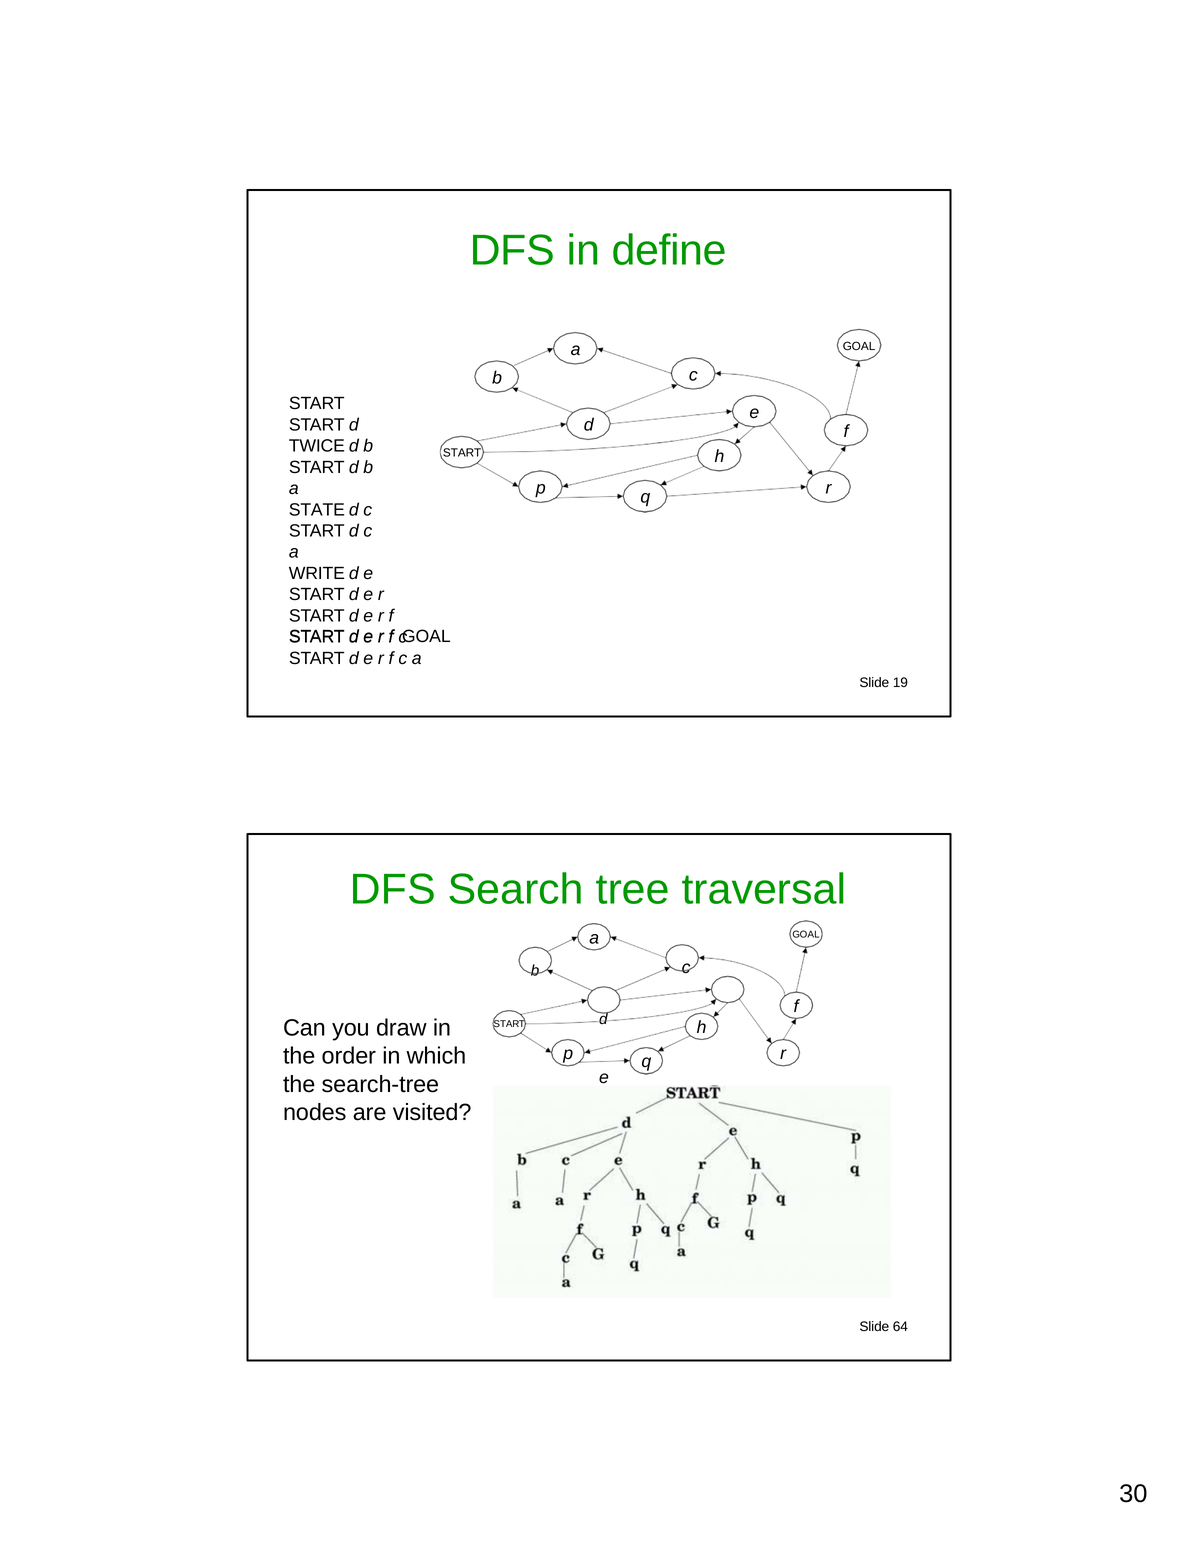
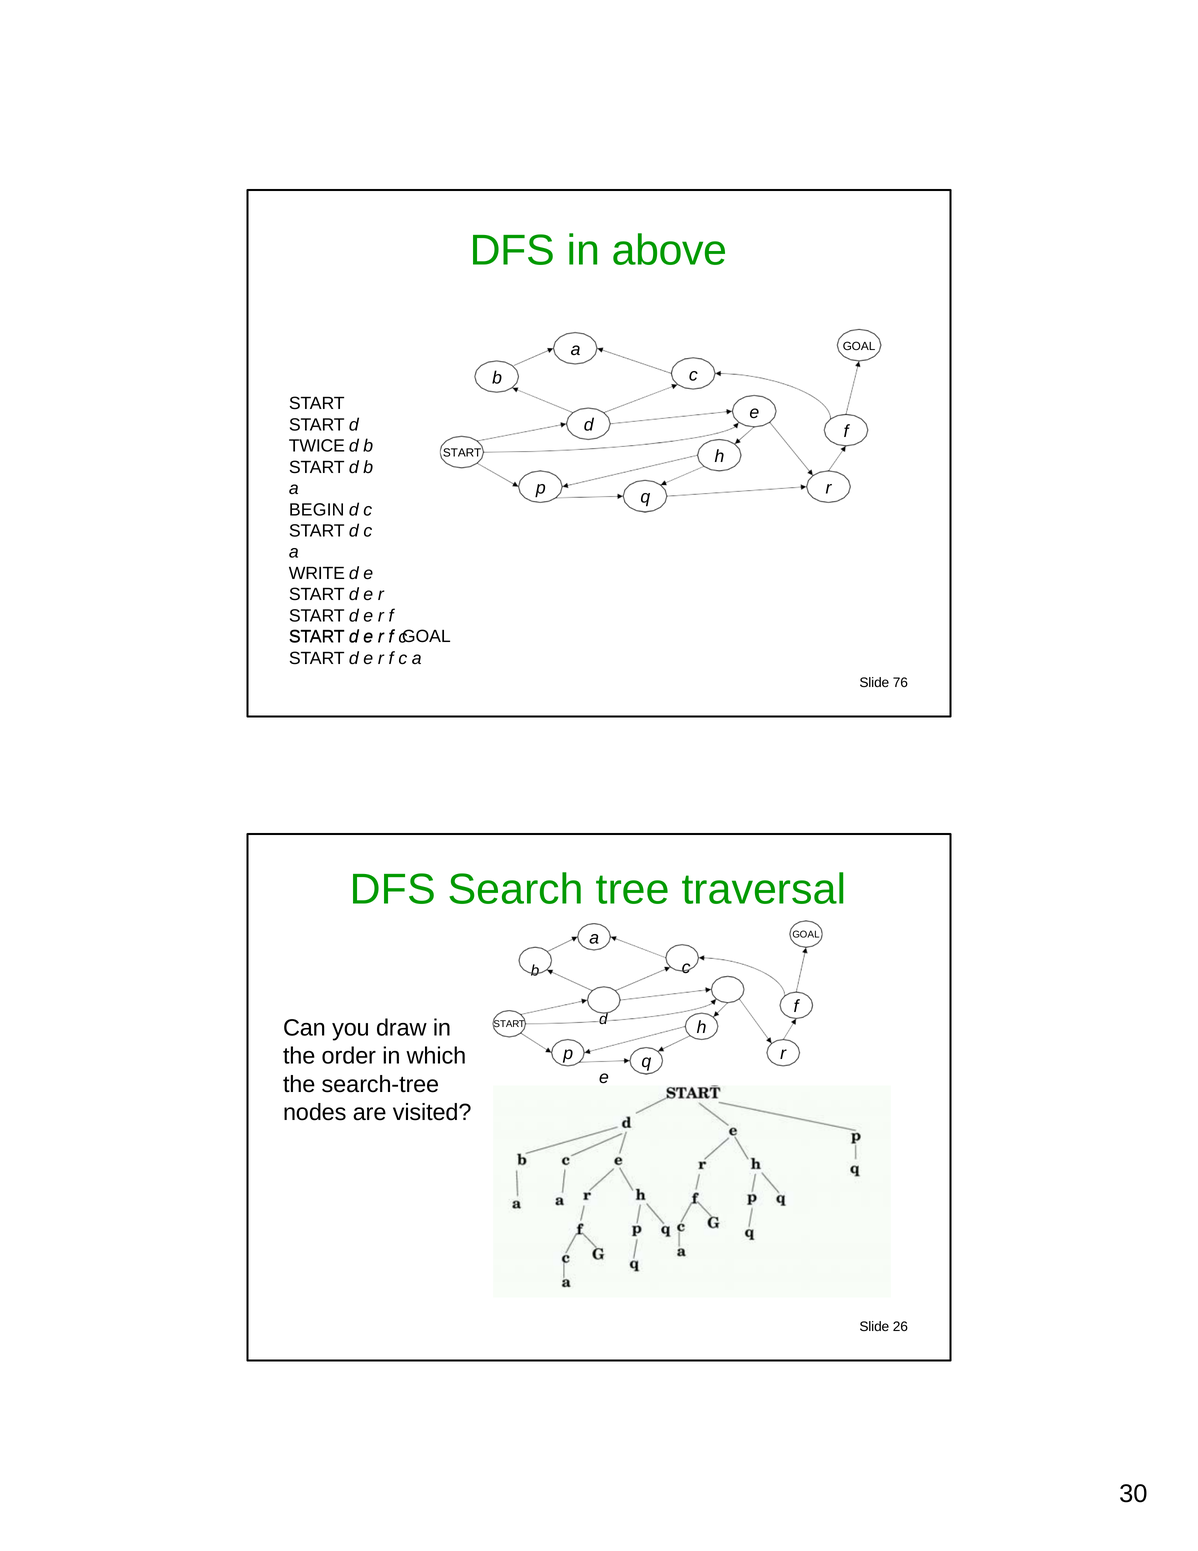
define: define -> above
STATE: STATE -> BEGIN
19: 19 -> 76
64: 64 -> 26
